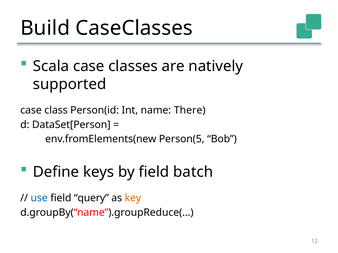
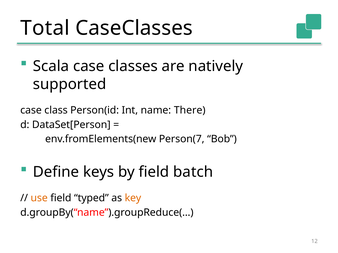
Build: Build -> Total
Person(5: Person(5 -> Person(7
use colour: blue -> orange
query: query -> typed
